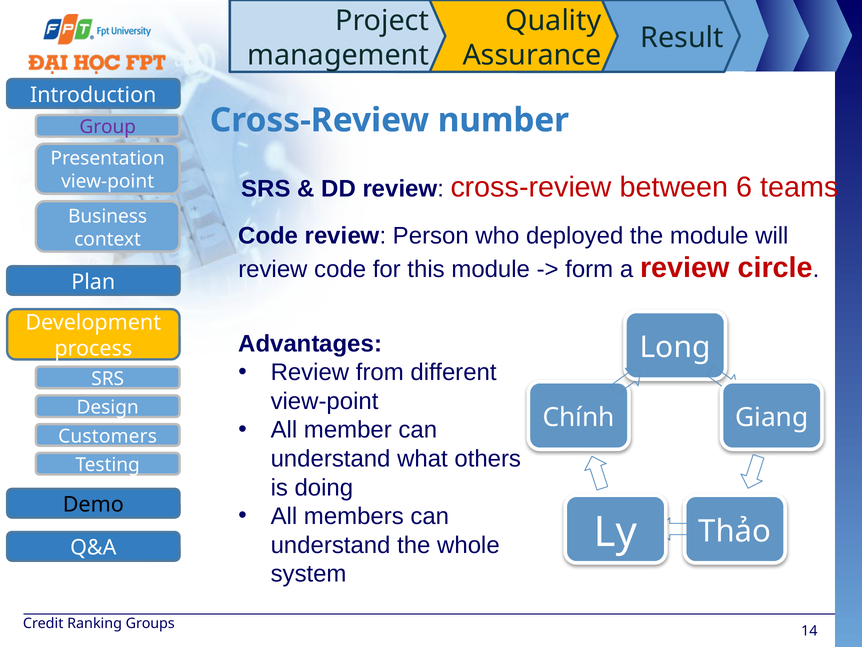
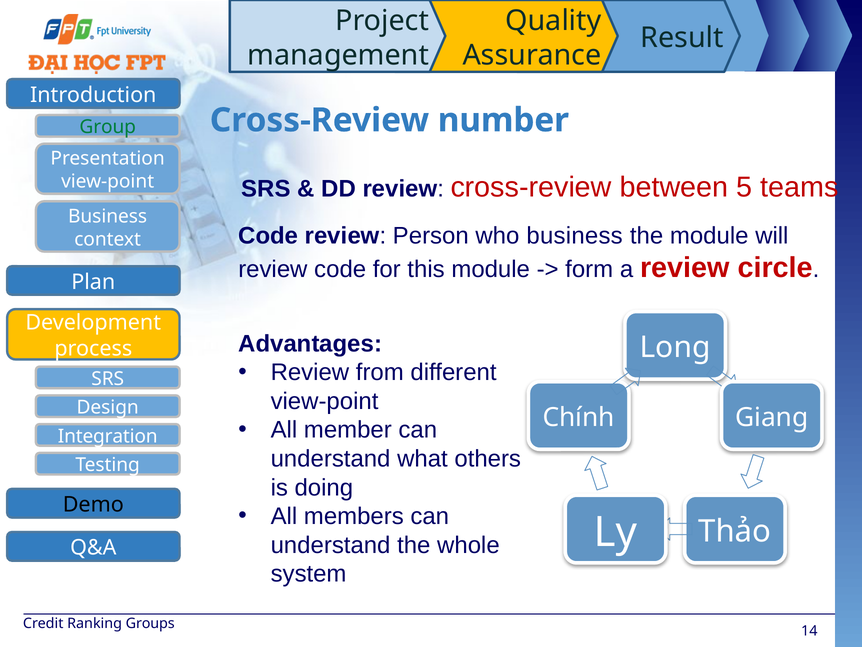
Group colour: purple -> green
6: 6 -> 5
who deployed: deployed -> business
Customers: Customers -> Integration
